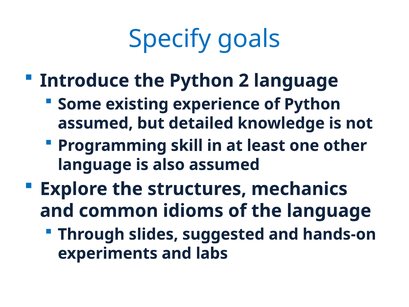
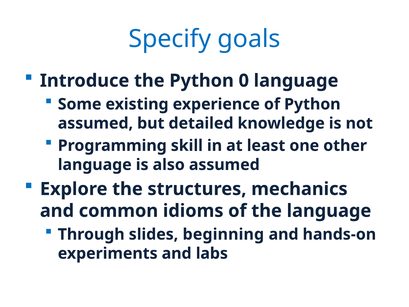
2: 2 -> 0
suggested: suggested -> beginning
